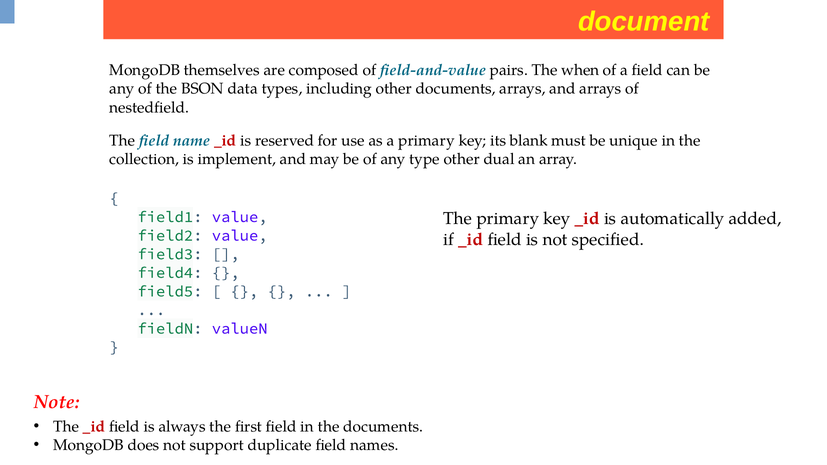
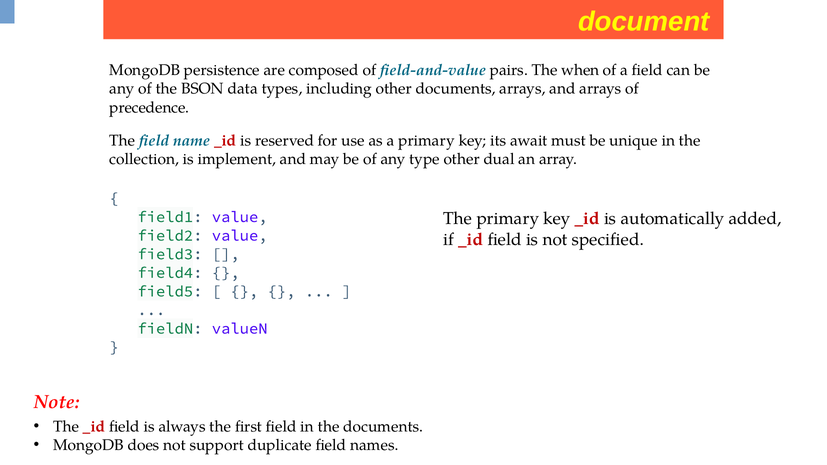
themselves: themselves -> persistence
nestedfield: nestedfield -> precedence
blank: blank -> await
